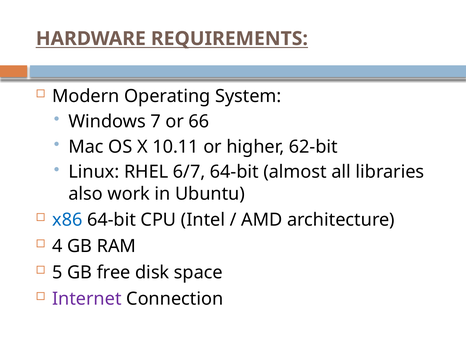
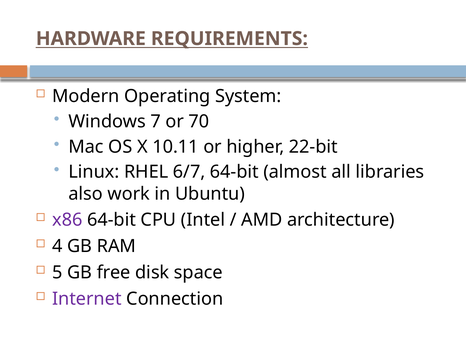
66: 66 -> 70
62-bit: 62-bit -> 22-bit
x86 colour: blue -> purple
